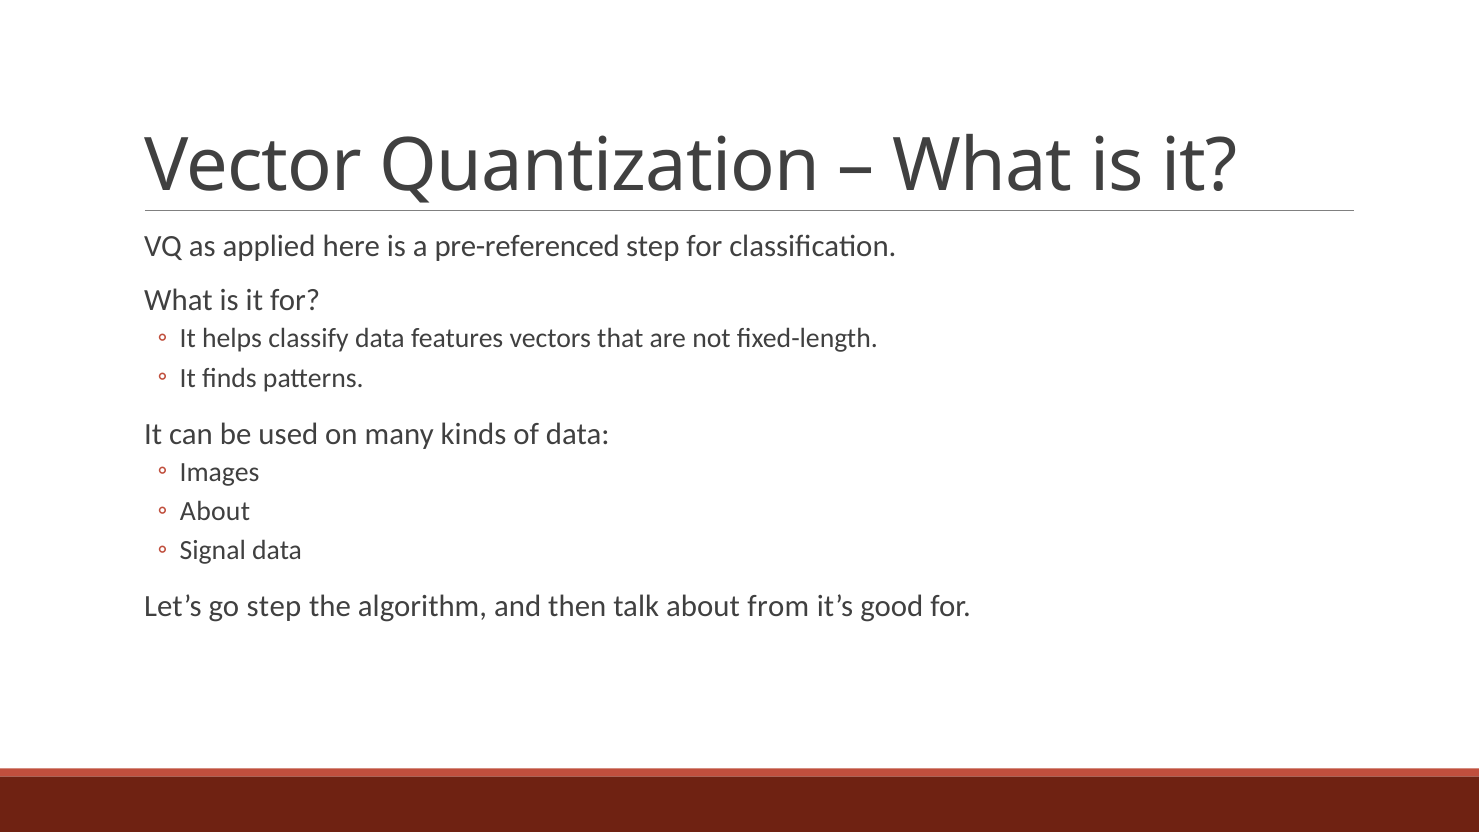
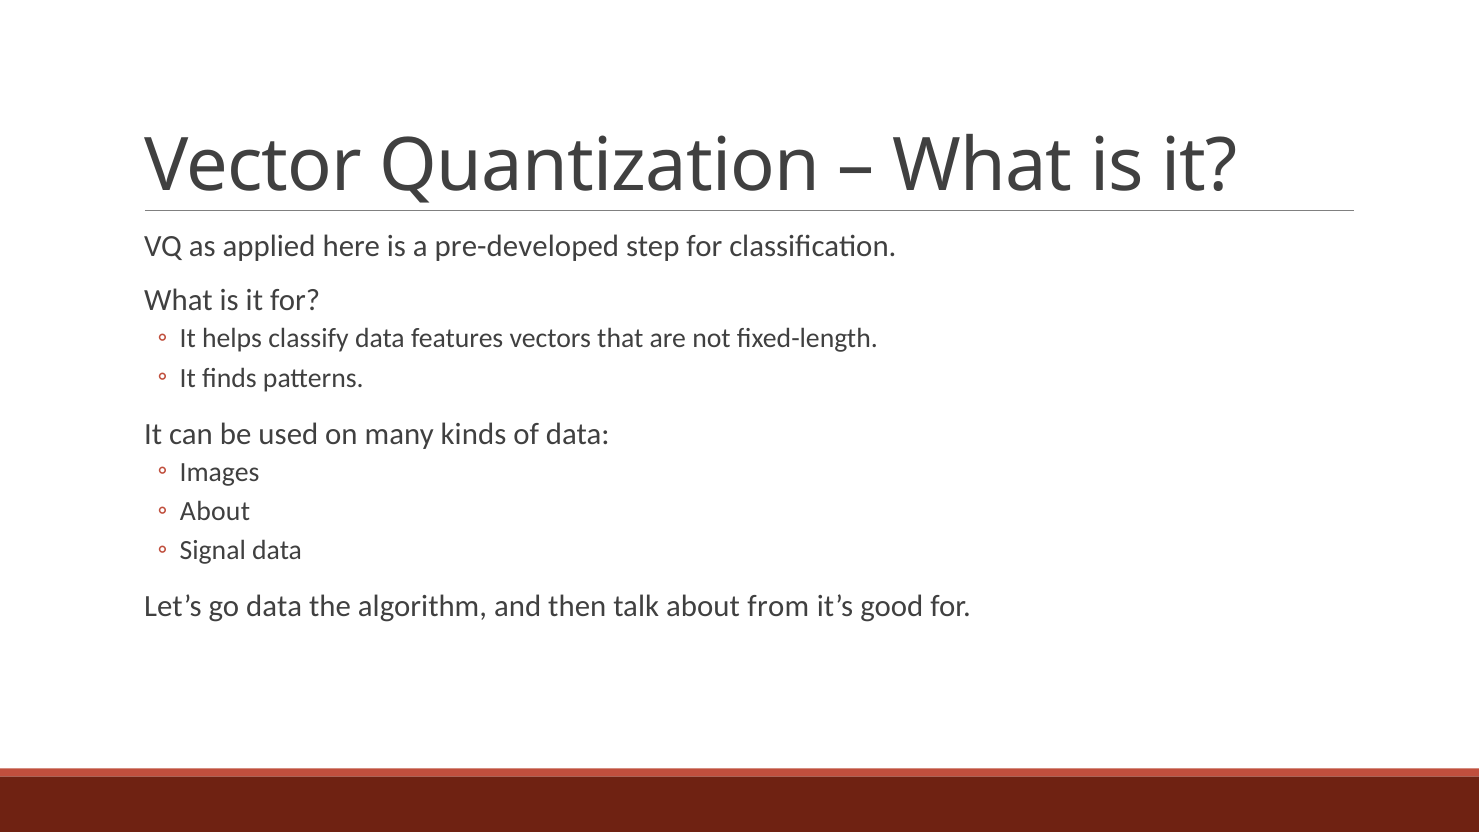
pre-referenced: pre-referenced -> pre-developed
go step: step -> data
